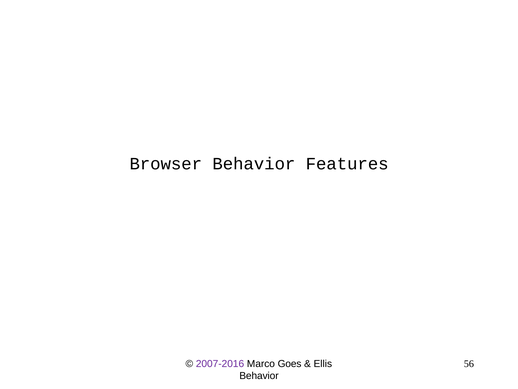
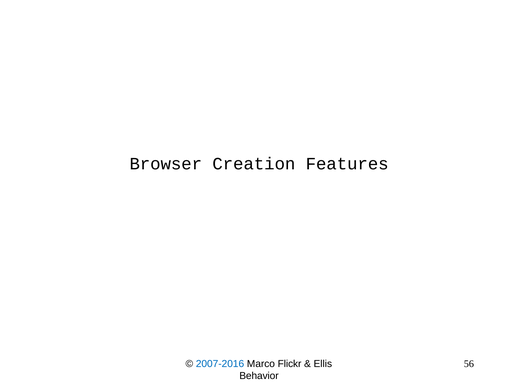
Browser Behavior: Behavior -> Creation
2007-2016 colour: purple -> blue
Goes: Goes -> Flickr
